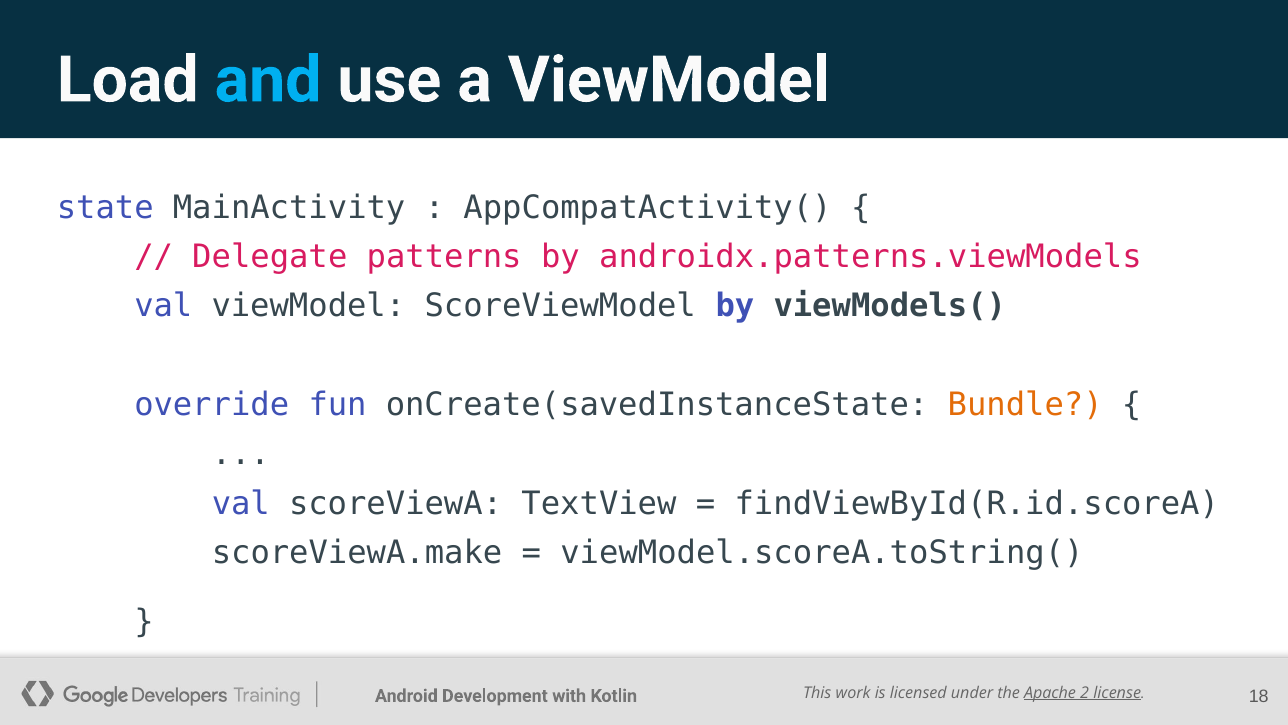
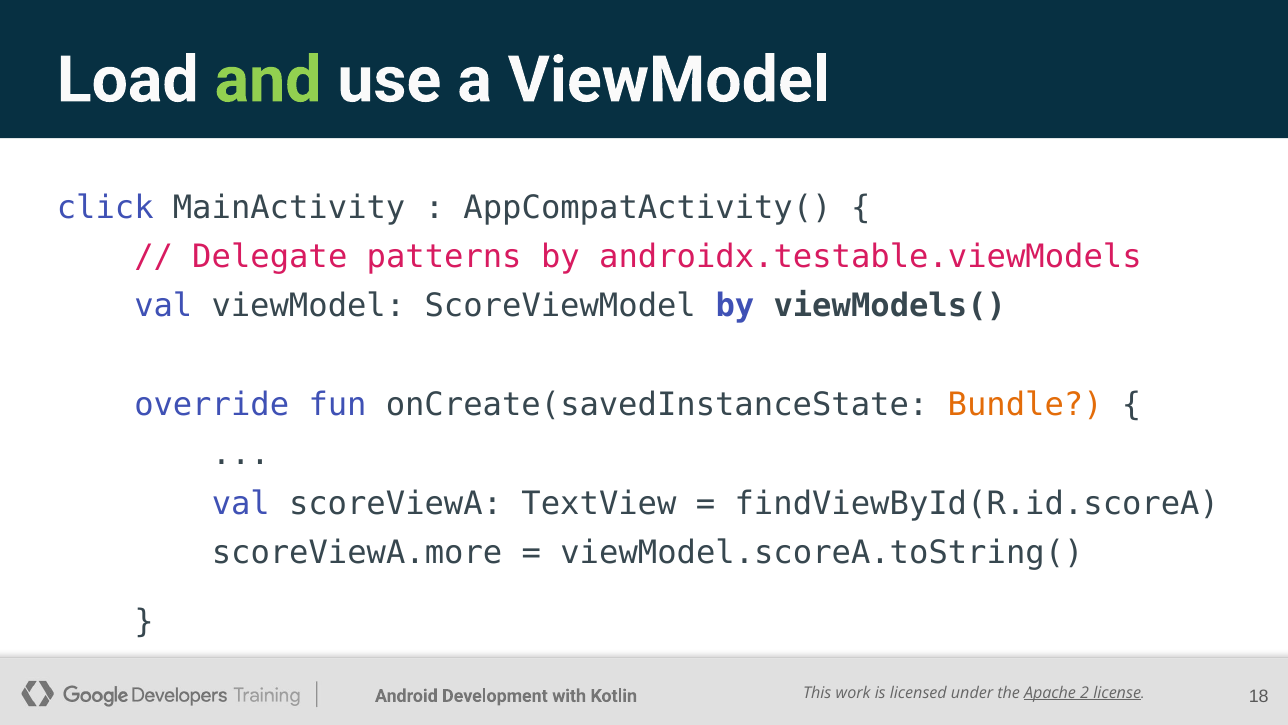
and colour: light blue -> light green
state: state -> click
androidx.patterns.viewModels: androidx.patterns.viewModels -> androidx.testable.viewModels
scoreViewA.make: scoreViewA.make -> scoreViewA.more
